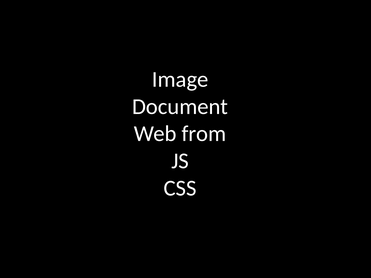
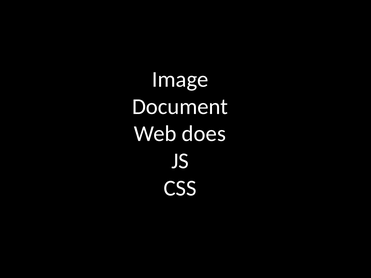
from: from -> does
